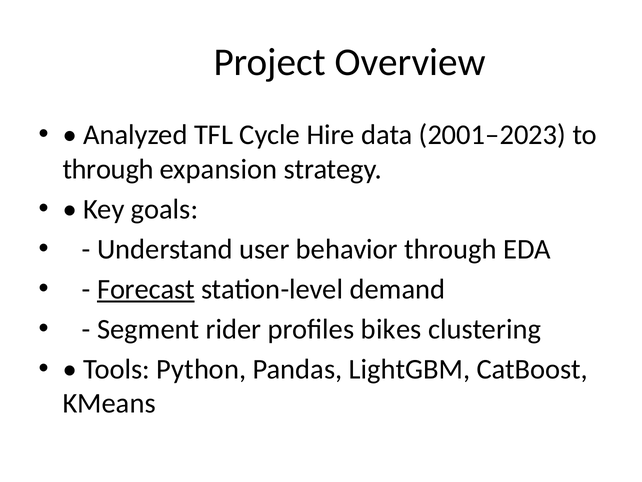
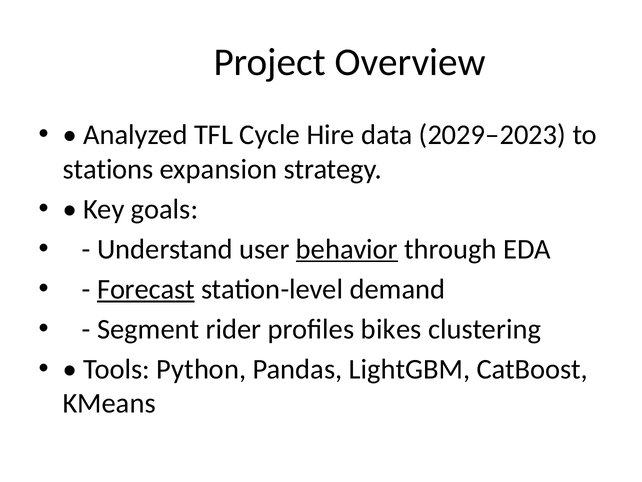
2001–2023: 2001–2023 -> 2029–2023
through at (108, 169): through -> stations
behavior underline: none -> present
